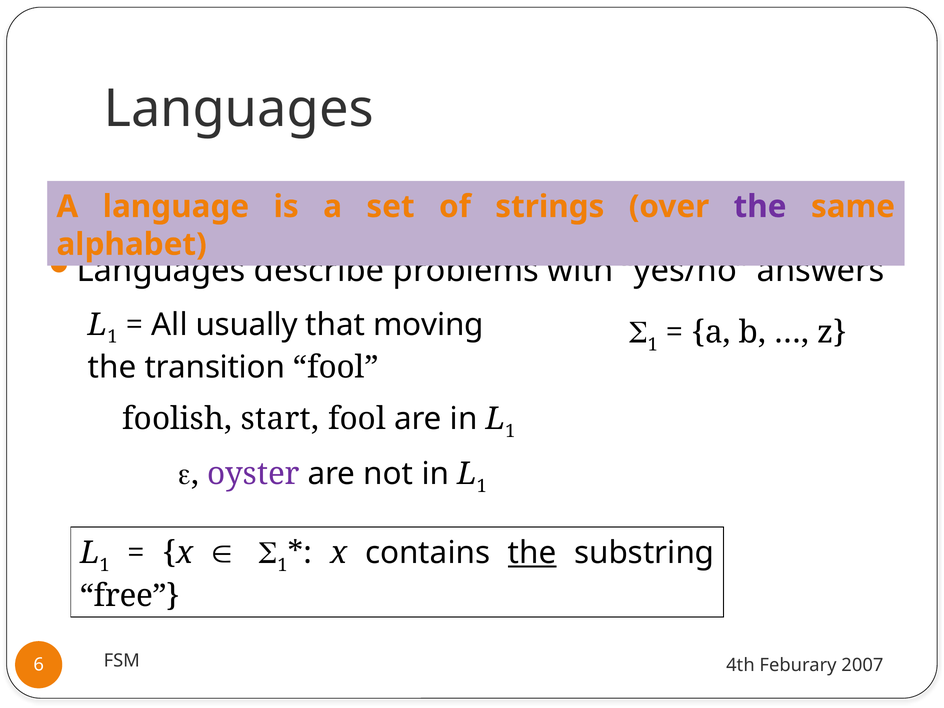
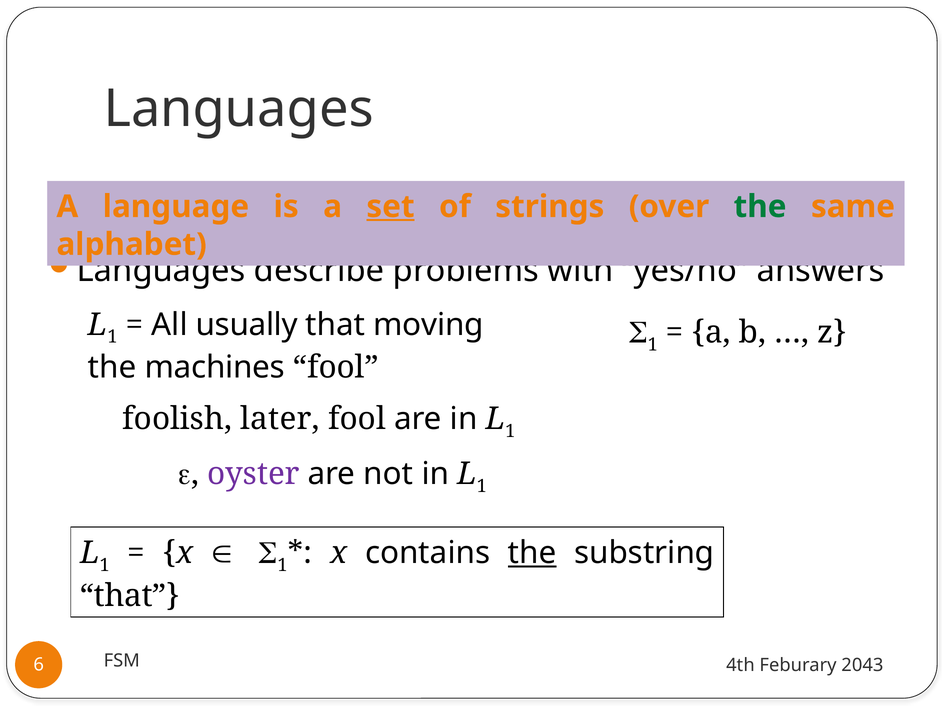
set underline: none -> present
the at (760, 207) colour: purple -> green
transition: transition -> machines
start: start -> later
free at (130, 596): free -> that
2007: 2007 -> 2043
